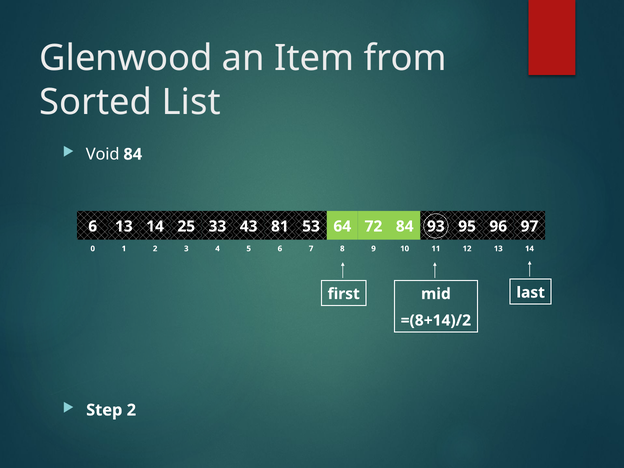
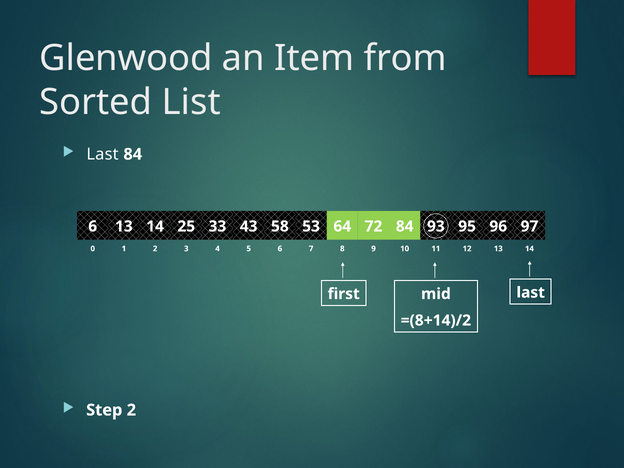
Void at (103, 154): Void -> Last
81: 81 -> 58
